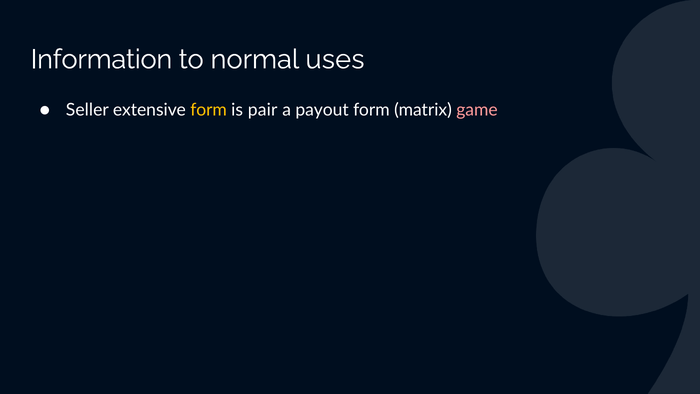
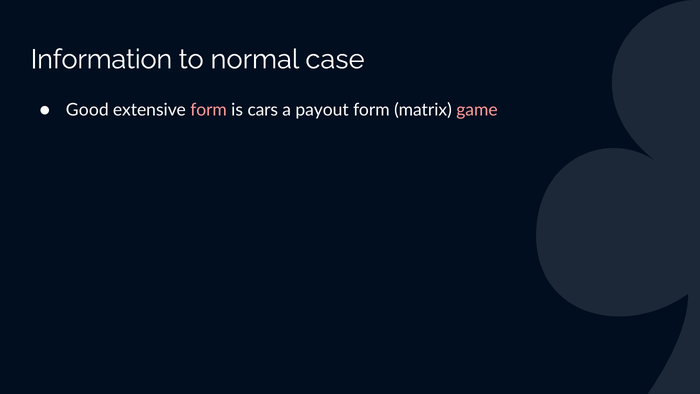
uses: uses -> case
Seller: Seller -> Good
form at (209, 110) colour: yellow -> pink
pair: pair -> cars
